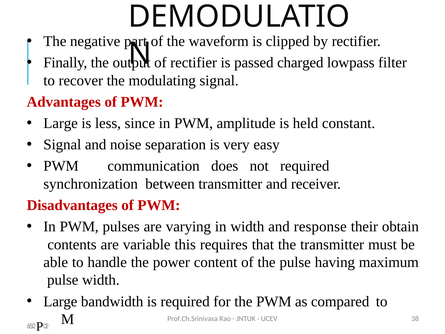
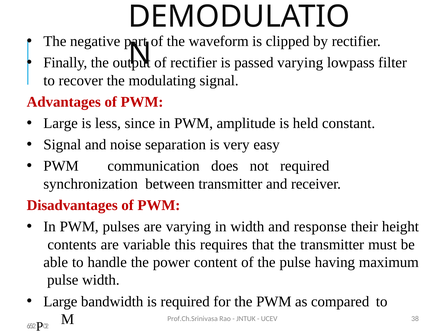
passed charged: charged -> varying
obtain: obtain -> height
